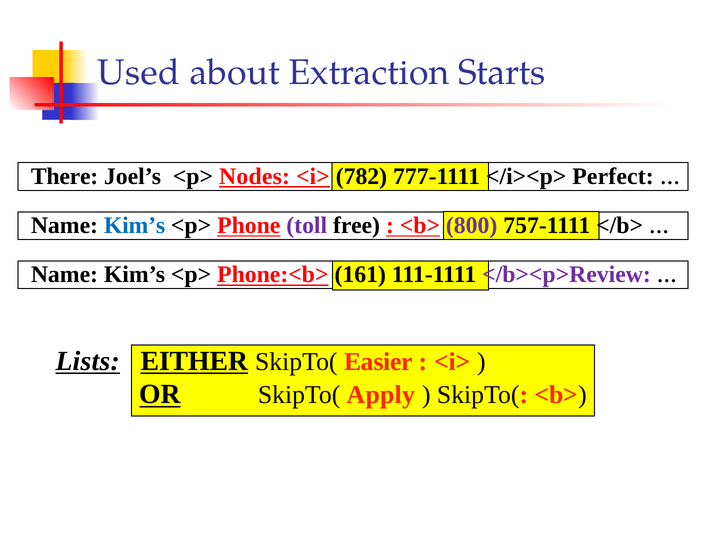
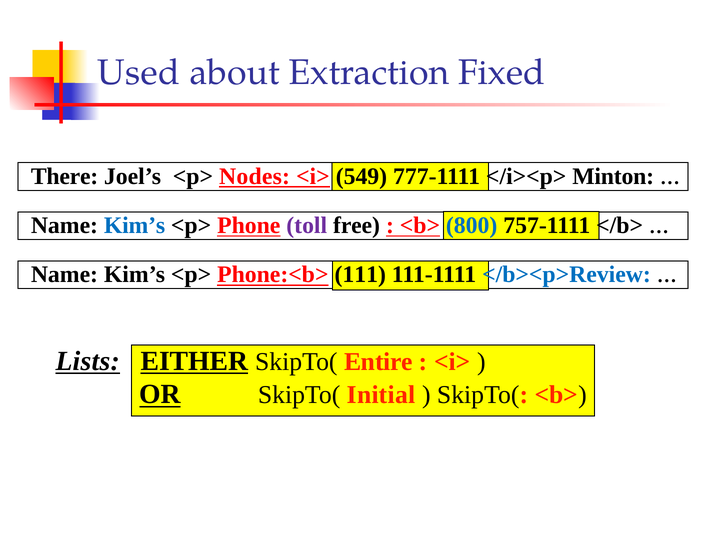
Starts: Starts -> Fixed
782: 782 -> 549
Perfect: Perfect -> Minton
800 colour: purple -> blue
161: 161 -> 111
</b><p>Review colour: purple -> blue
Easier: Easier -> Entire
Apply: Apply -> Initial
